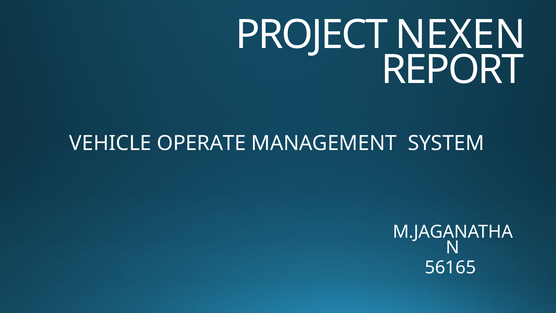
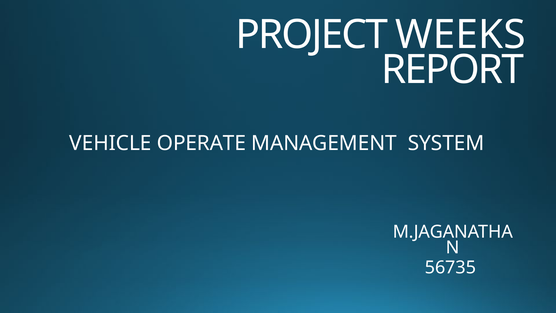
NEXEN: NEXEN -> WEEKS
56165: 56165 -> 56735
